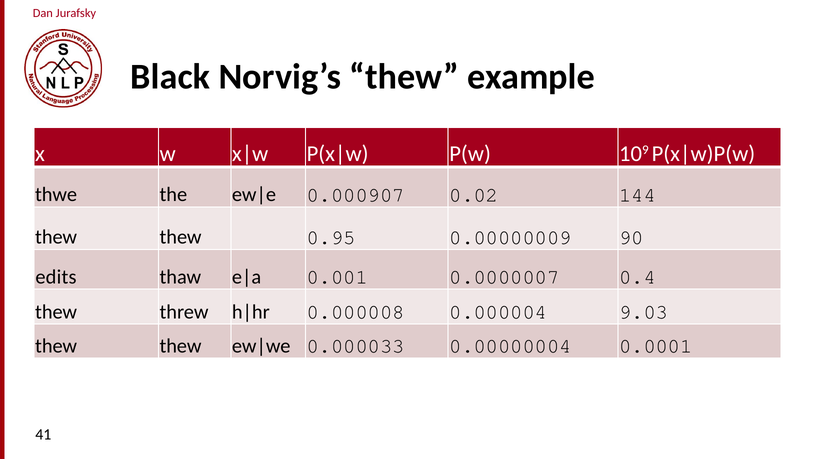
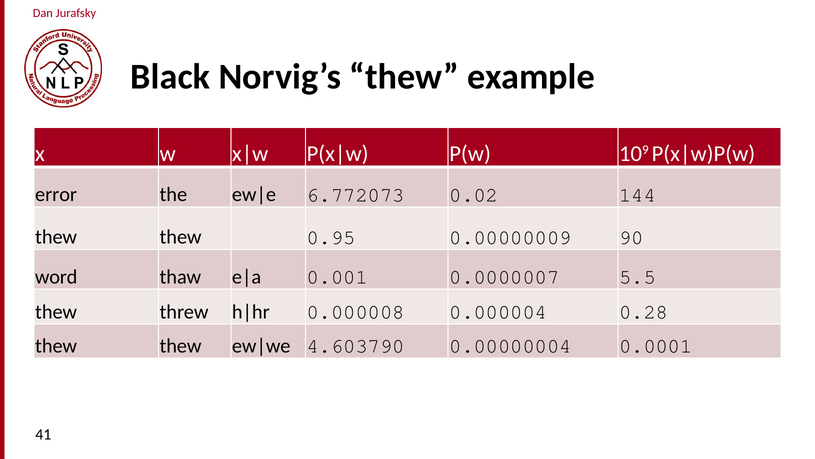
thwe: thwe -> error
0.000907: 0.000907 -> 6.772073
edits: edits -> word
0.4: 0.4 -> 5.5
9.03: 9.03 -> 0.28
0.000033: 0.000033 -> 4.603790
